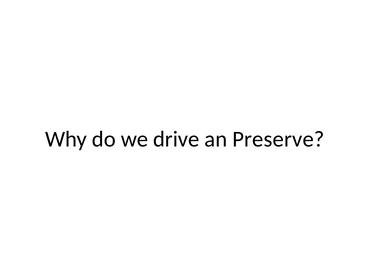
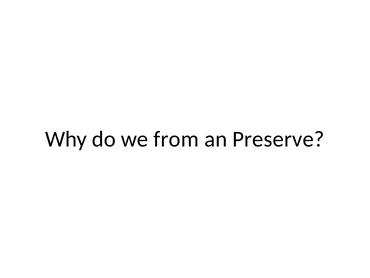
drive: drive -> from
